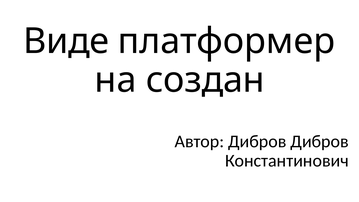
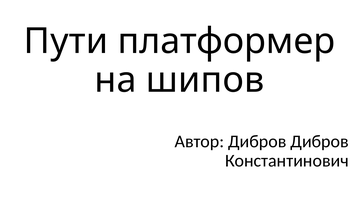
Виде: Виде -> Пути
создан: создан -> шипов
